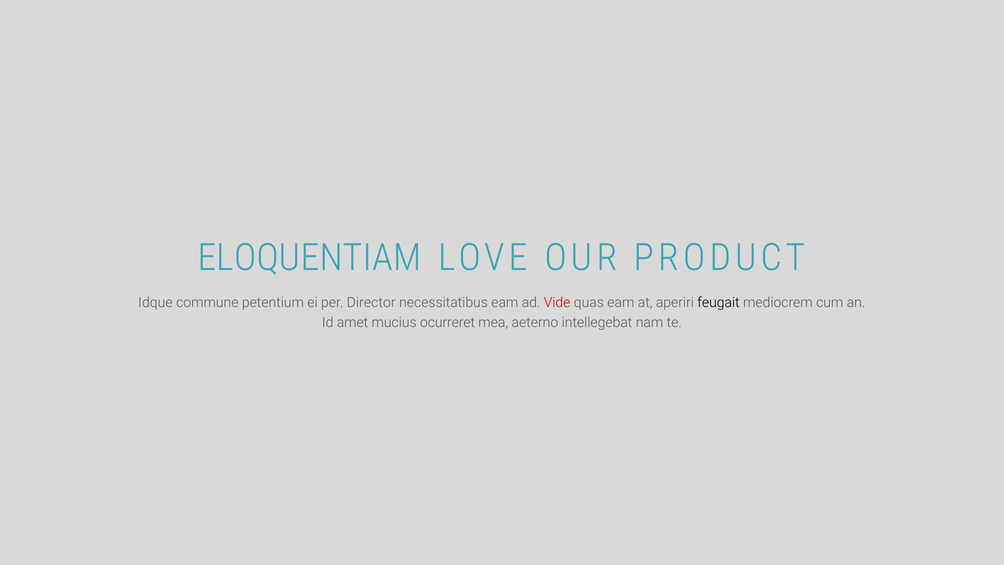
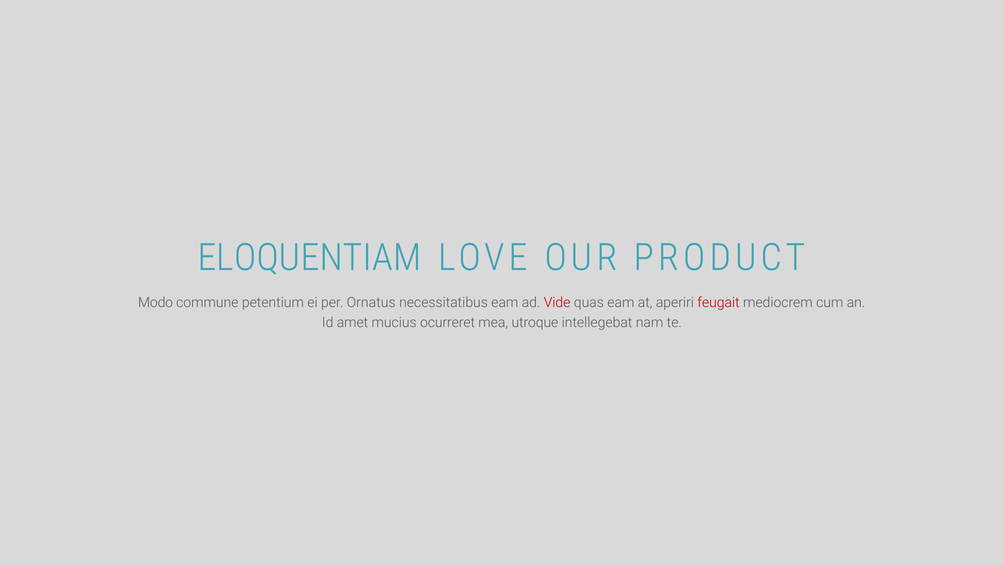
Idque: Idque -> Modo
Director: Director -> Ornatus
feugait colour: black -> red
aeterno: aeterno -> utroque
